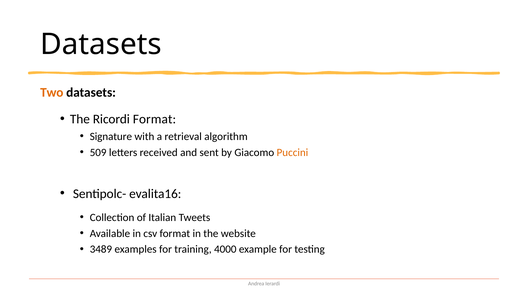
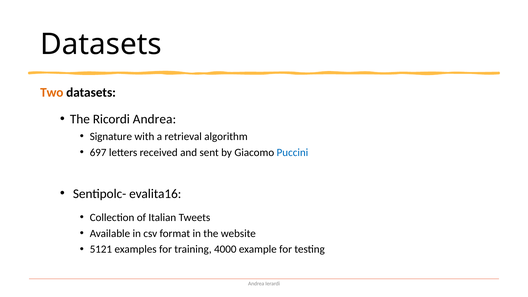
Ricordi Format: Format -> Andrea
509: 509 -> 697
Puccini colour: orange -> blue
3489: 3489 -> 5121
